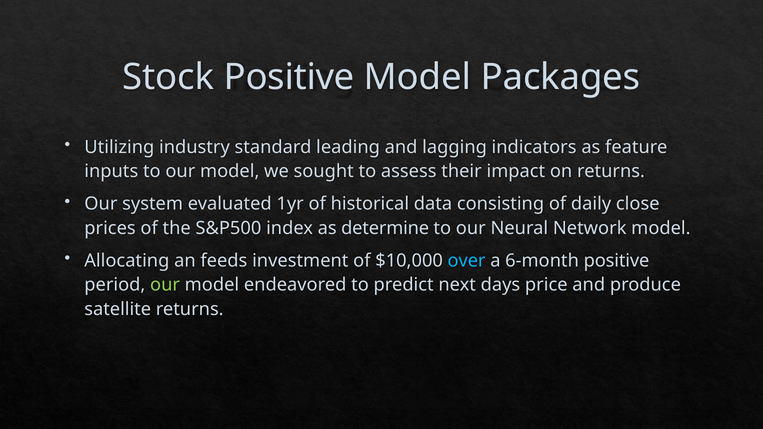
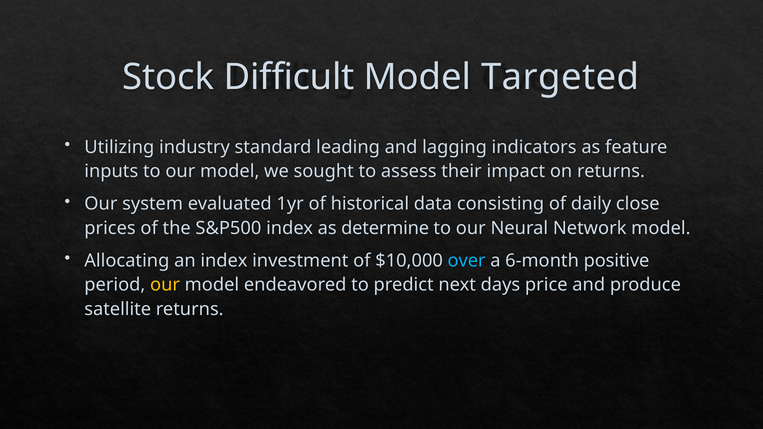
Stock Positive: Positive -> Difficult
Packages: Packages -> Targeted
an feeds: feeds -> index
our at (165, 285) colour: light green -> yellow
